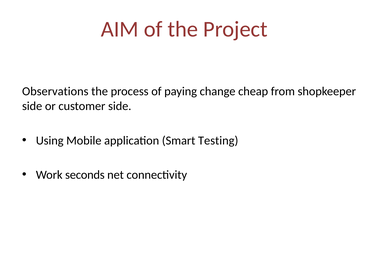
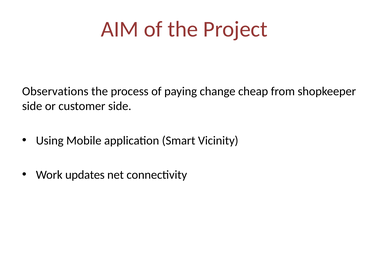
Testing: Testing -> Vicinity
seconds: seconds -> updates
